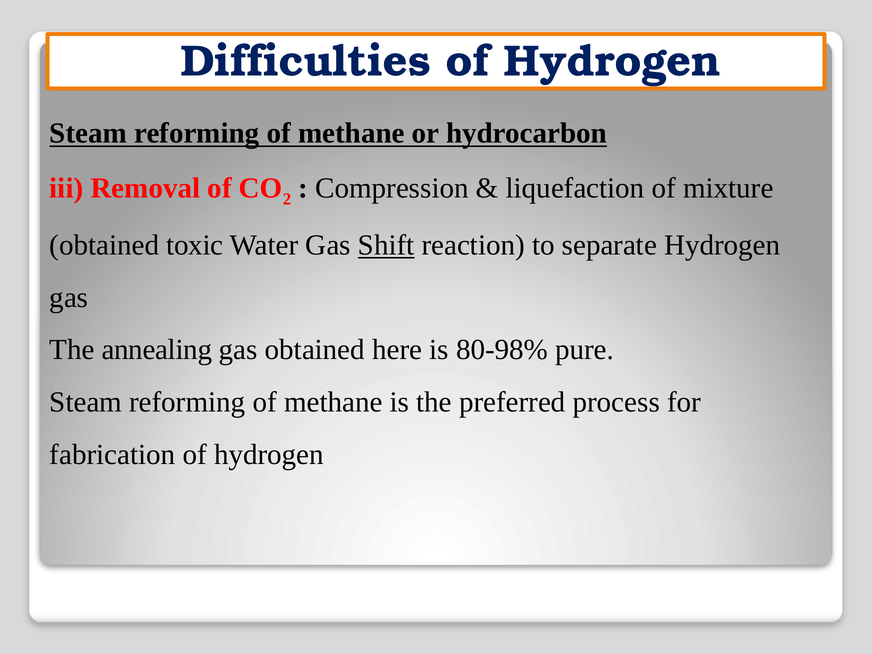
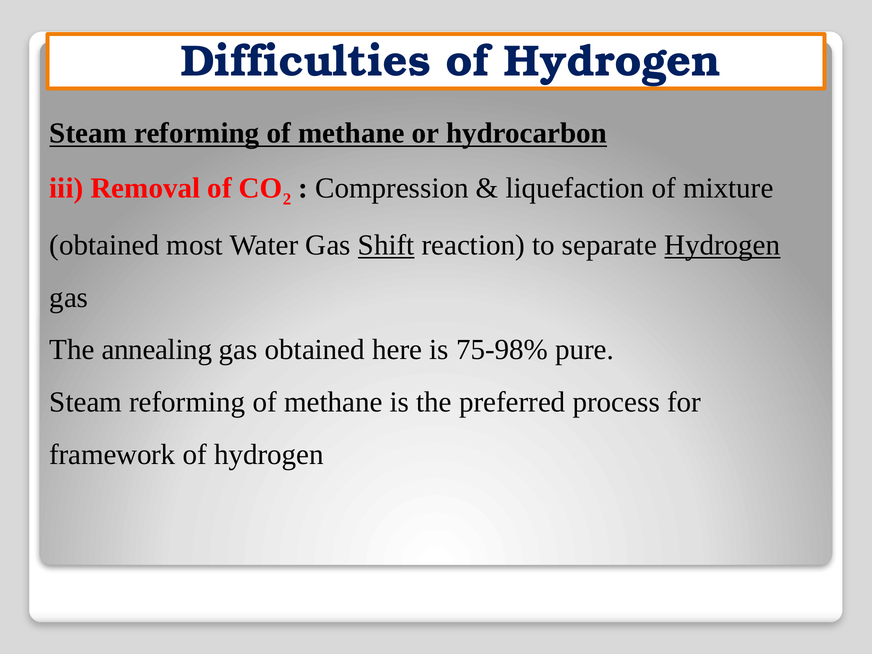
toxic: toxic -> most
Hydrogen at (722, 245) underline: none -> present
80-98%: 80-98% -> 75-98%
fabrication: fabrication -> framework
